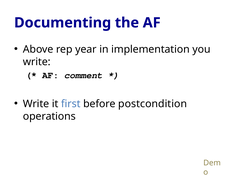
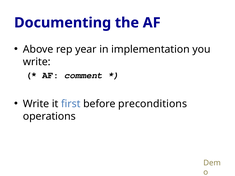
postcondition: postcondition -> preconditions
